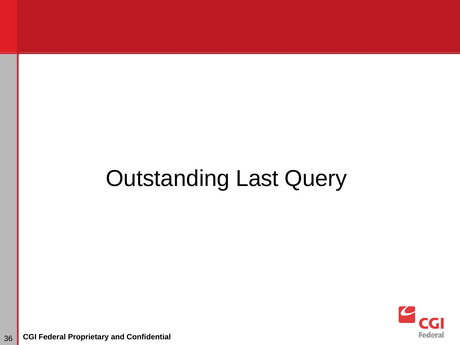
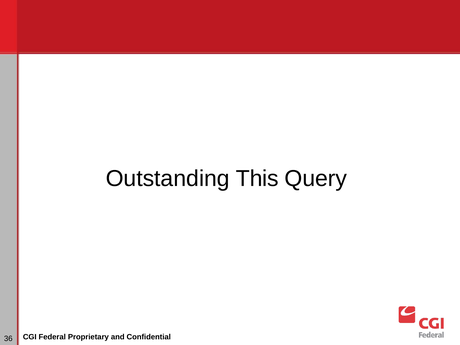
Last: Last -> This
